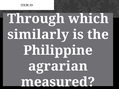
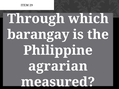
similarly: similarly -> barangay
